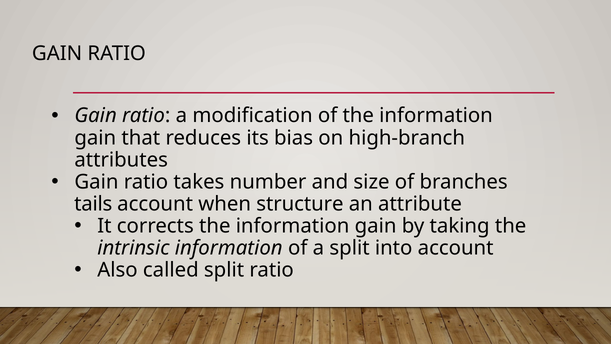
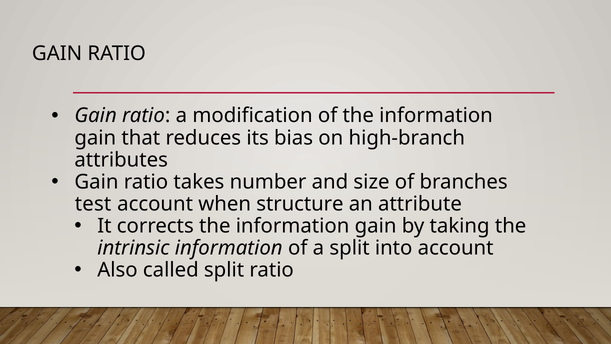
tails: tails -> test
